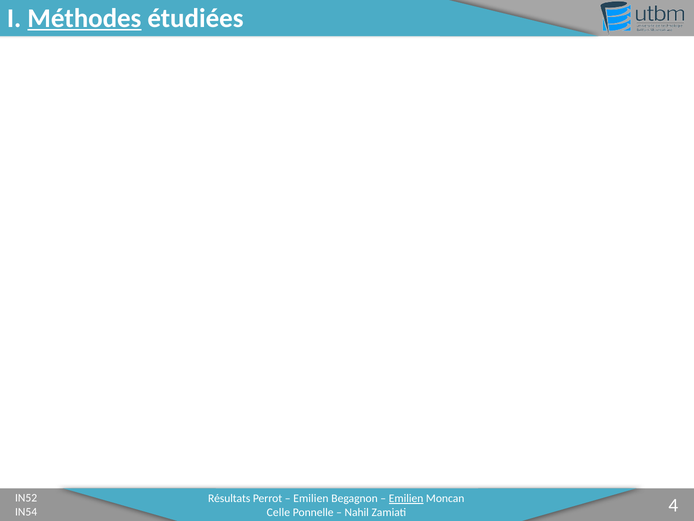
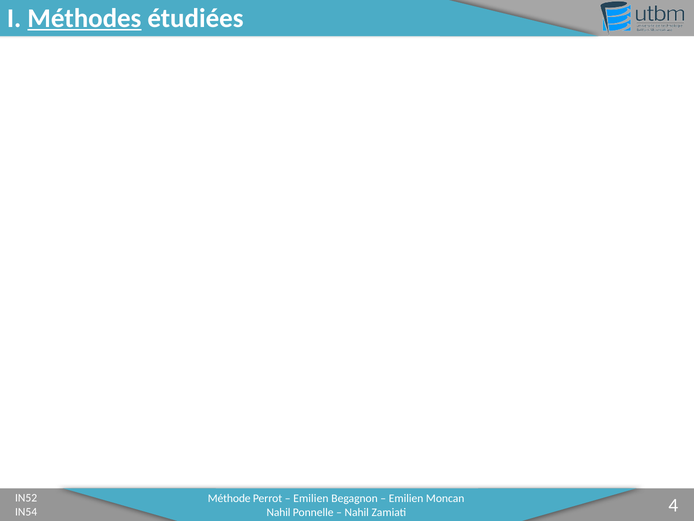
Résultats: Résultats -> Méthode
Emilien at (406, 498) underline: present -> none
Celle at (278, 512): Celle -> Nahil
